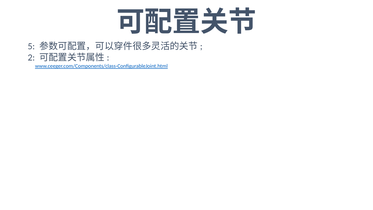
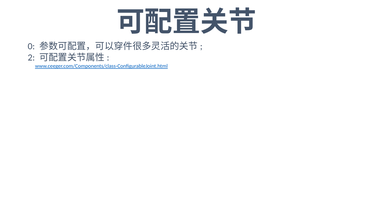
5: 5 -> 0
